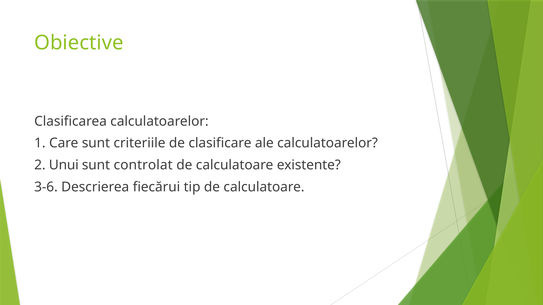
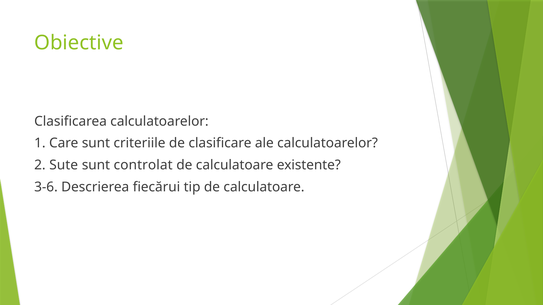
Unui: Unui -> Sute
